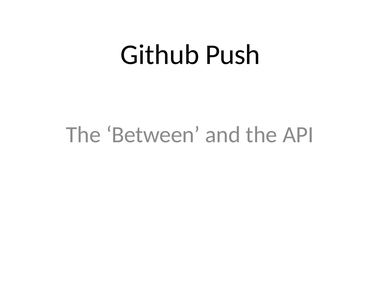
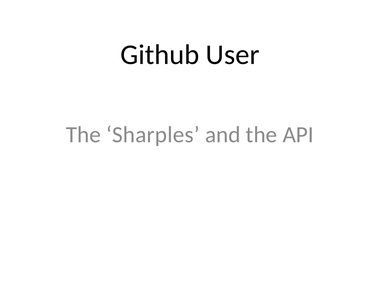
Push: Push -> User
Between: Between -> Sharples
